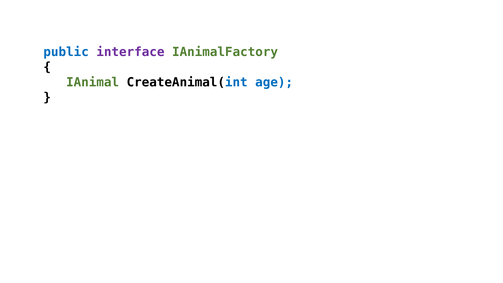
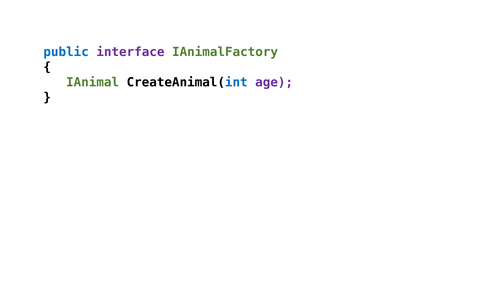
age colour: blue -> purple
